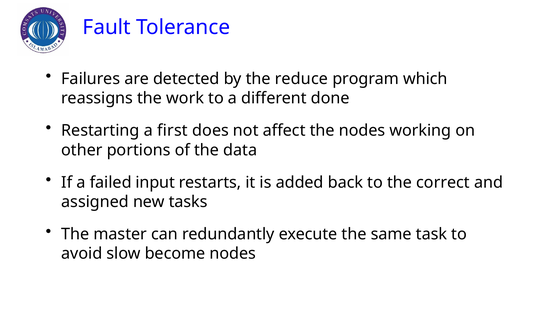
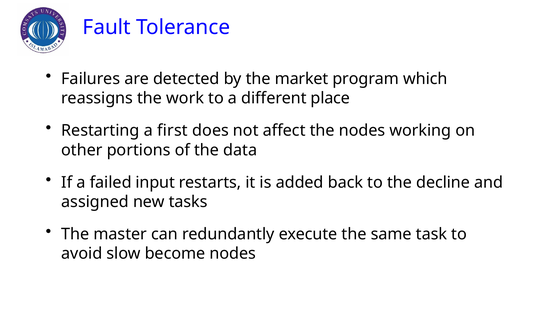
reduce: reduce -> market
done: done -> place
correct: correct -> decline
